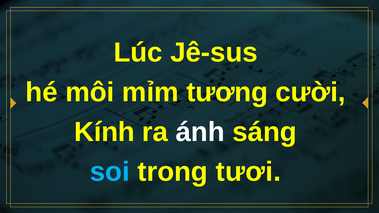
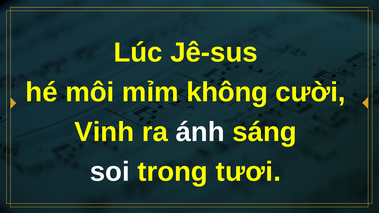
tương: tương -> không
Kính: Kính -> Vinh
soi colour: light blue -> white
